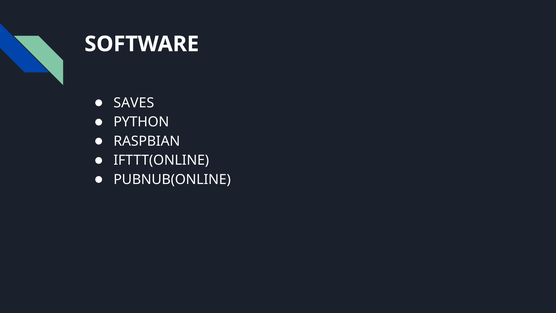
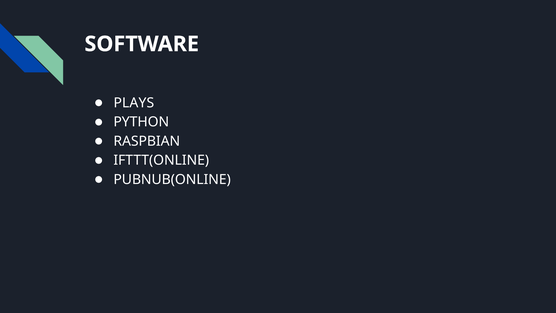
SAVES: SAVES -> PLAYS
